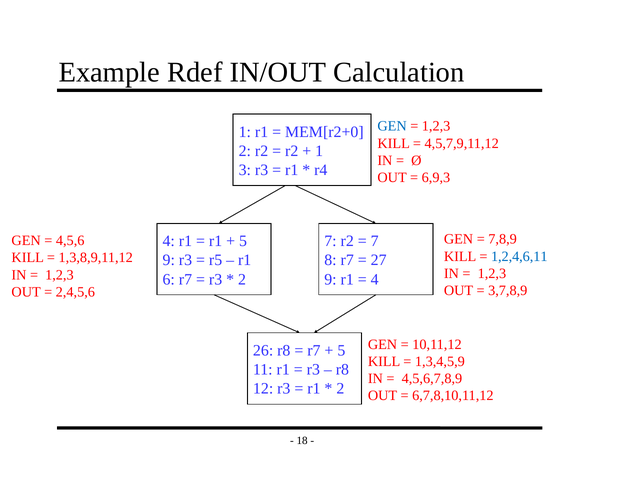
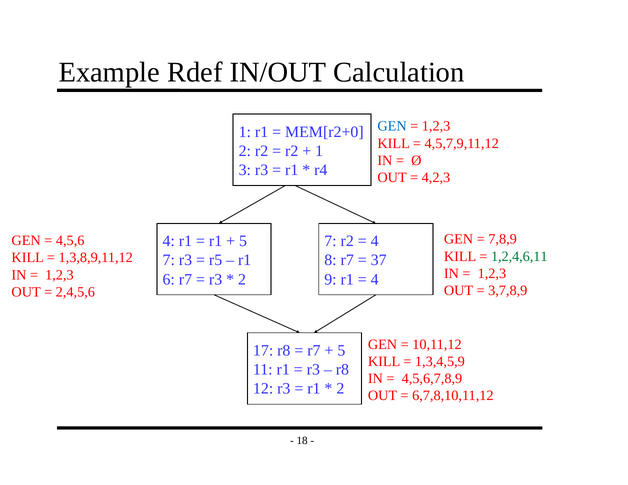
6,9,3: 6,9,3 -> 4,2,3
7 at (375, 241): 7 -> 4
1,2,4,6,11 colour: blue -> green
9 at (169, 260): 9 -> 7
27: 27 -> 37
26: 26 -> 17
